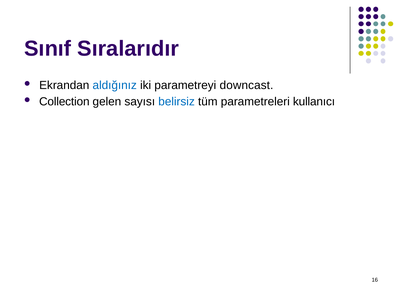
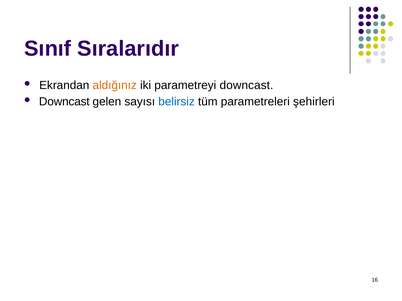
aldığınız colour: blue -> orange
Collection at (64, 102): Collection -> Downcast
kullanıcı: kullanıcı -> şehirleri
